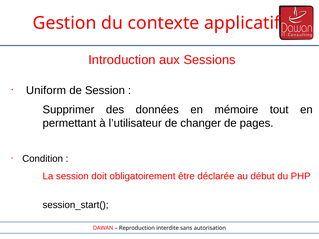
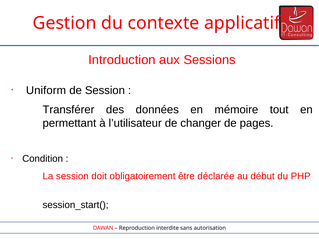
Supprimer: Supprimer -> Transférer
